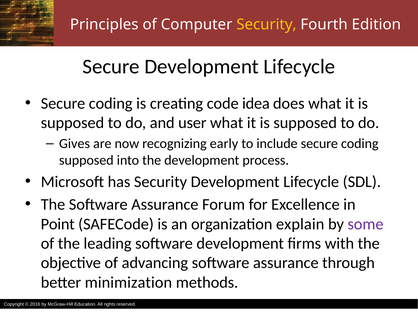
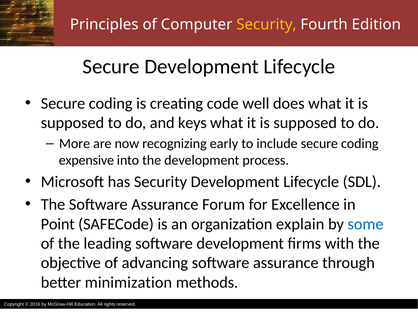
idea: idea -> well
user: user -> keys
Gives: Gives -> More
supposed at (86, 161): supposed -> expensive
some colour: purple -> blue
